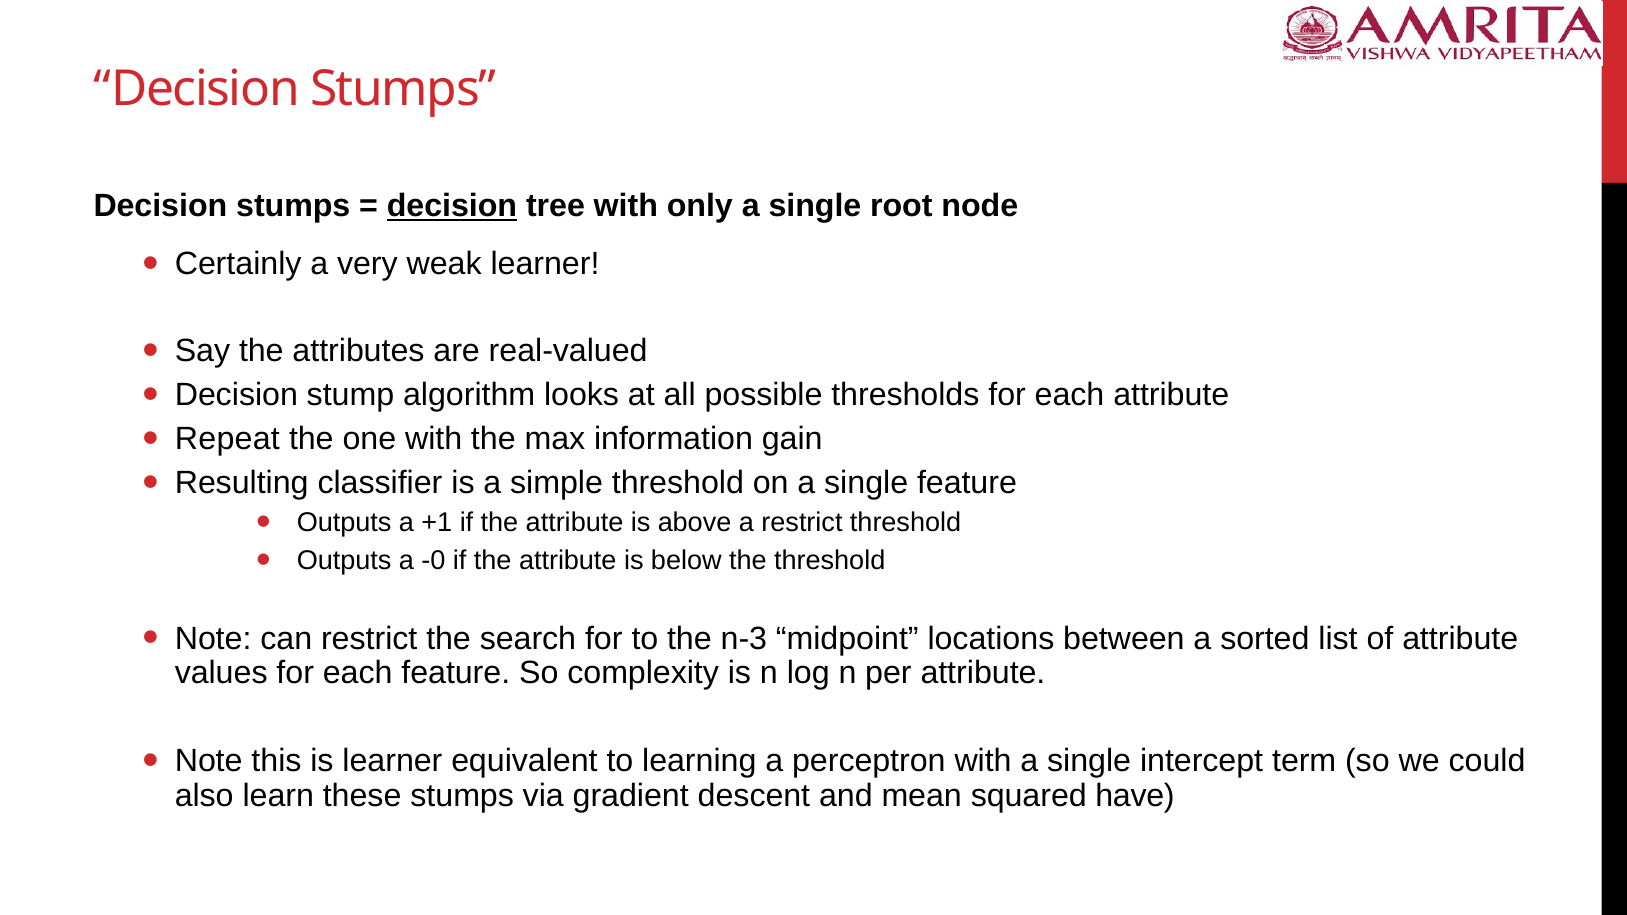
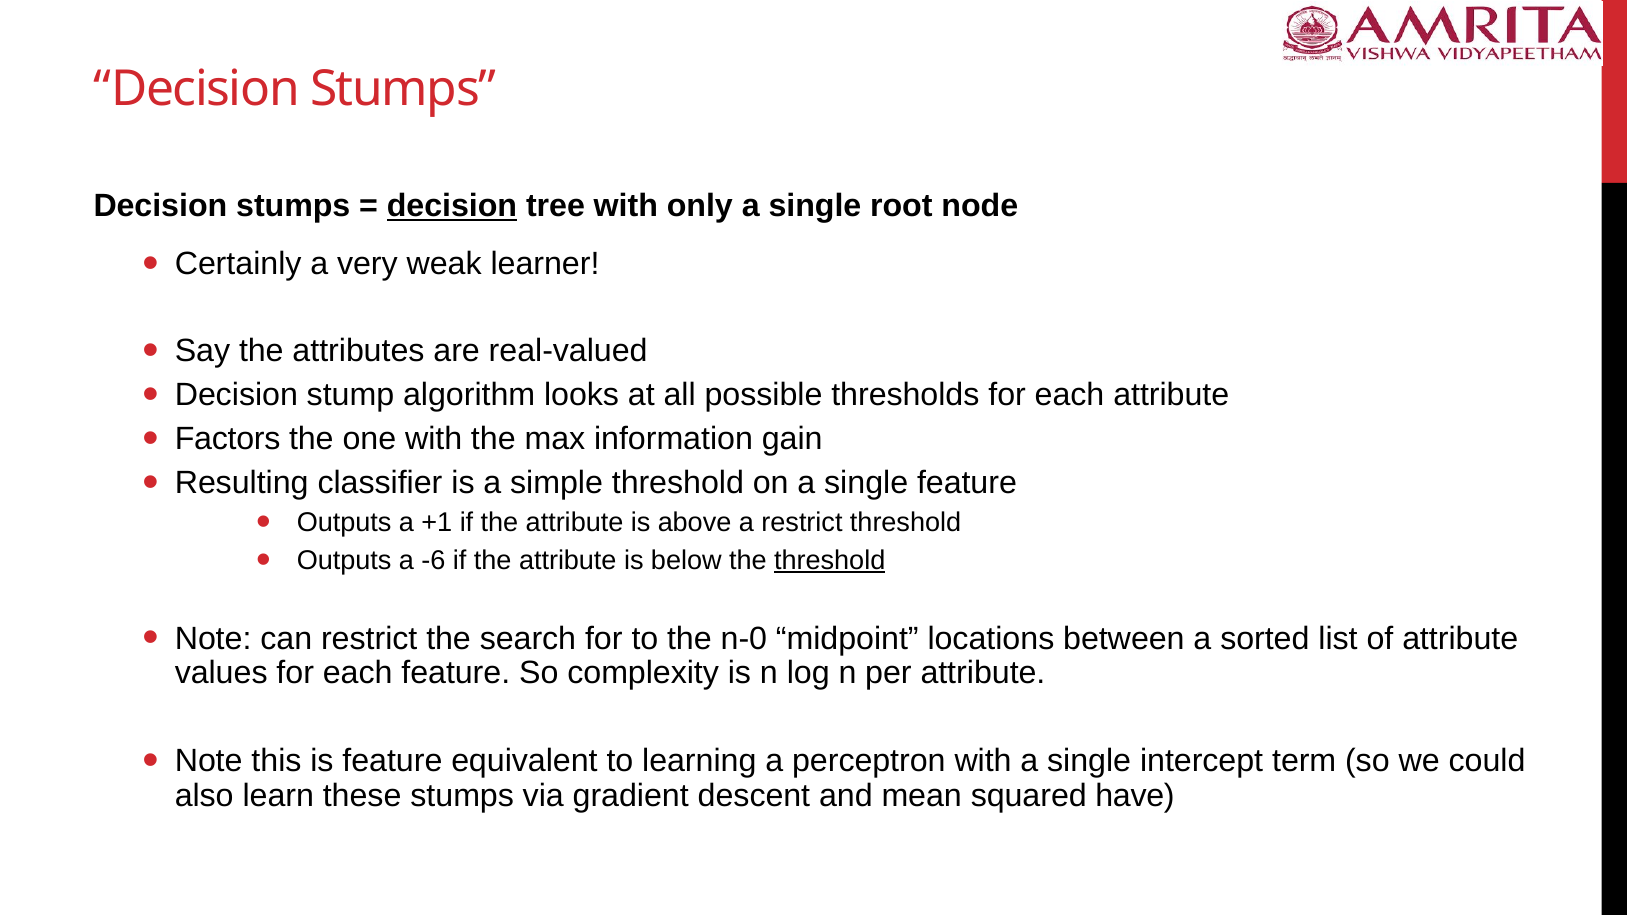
Repeat: Repeat -> Factors
-0: -0 -> -6
threshold at (830, 560) underline: none -> present
n-3: n-3 -> n-0
is learner: learner -> feature
